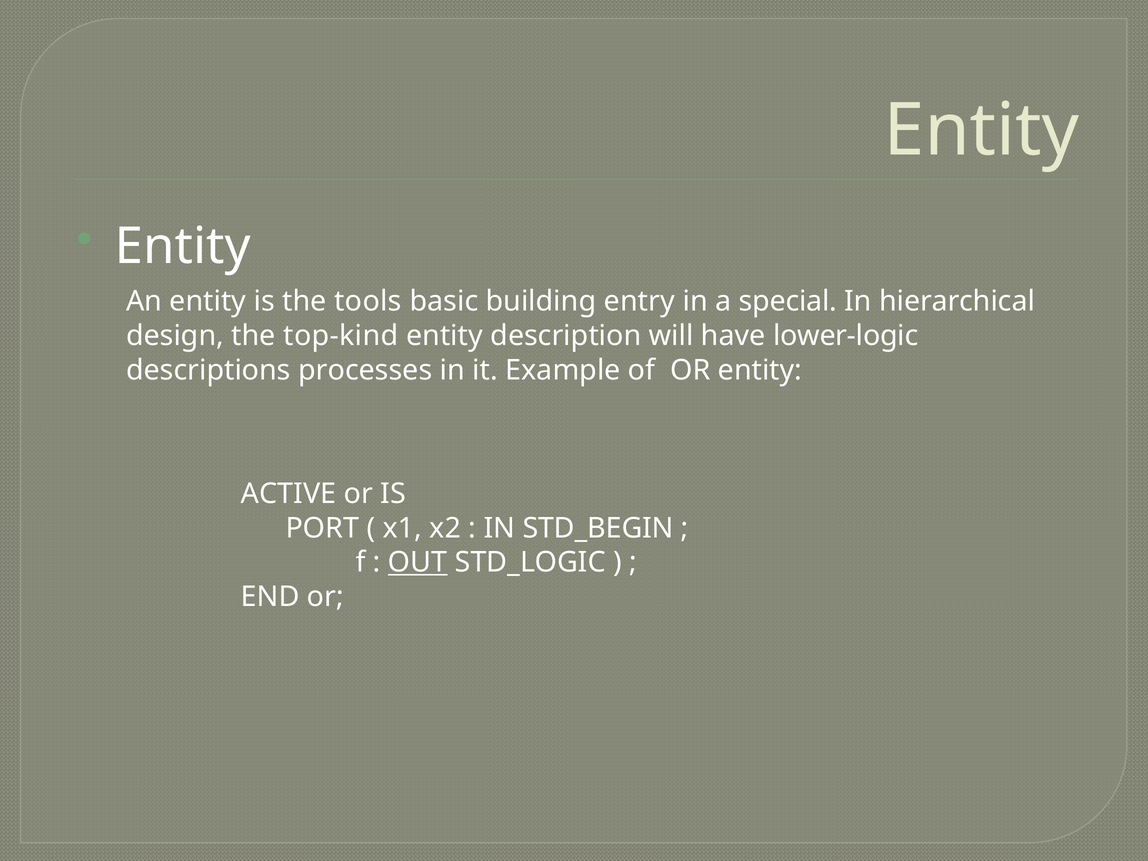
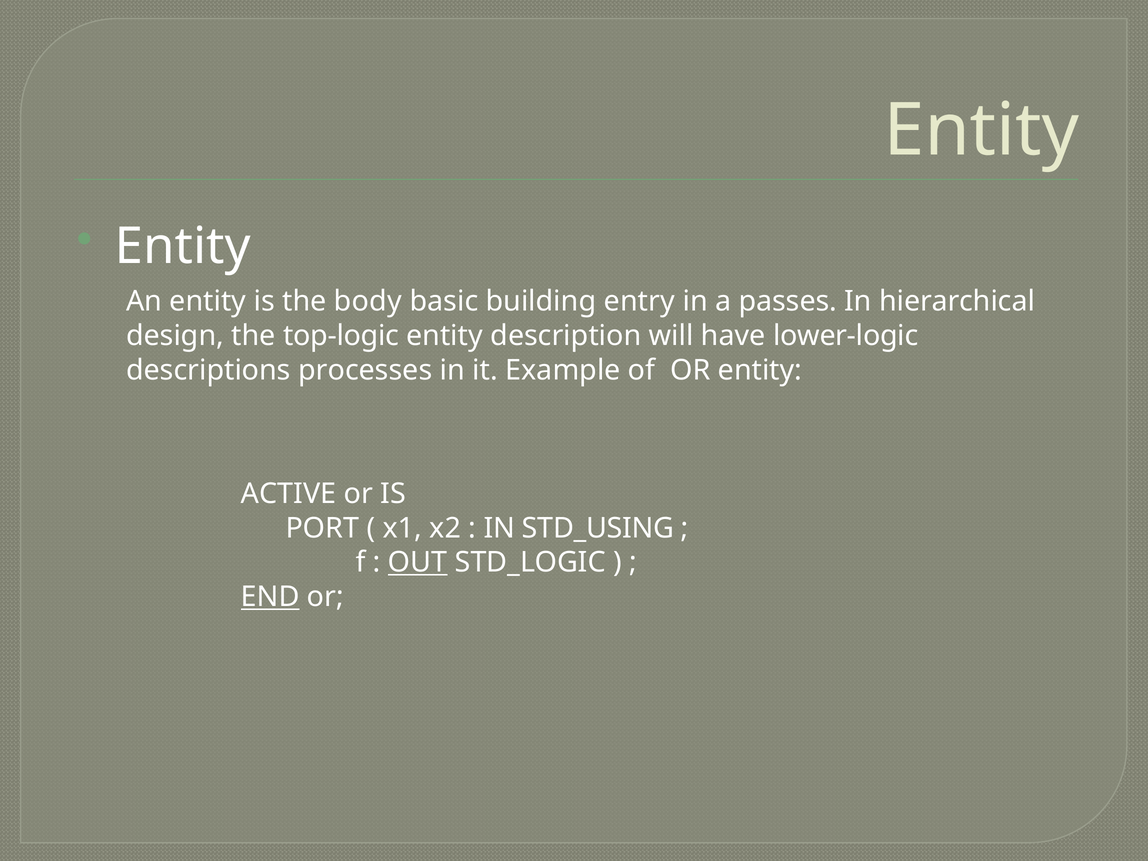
tools: tools -> body
special: special -> passes
top-kind: top-kind -> top-logic
STD_BEGIN: STD_BEGIN -> STD_USING
END underline: none -> present
